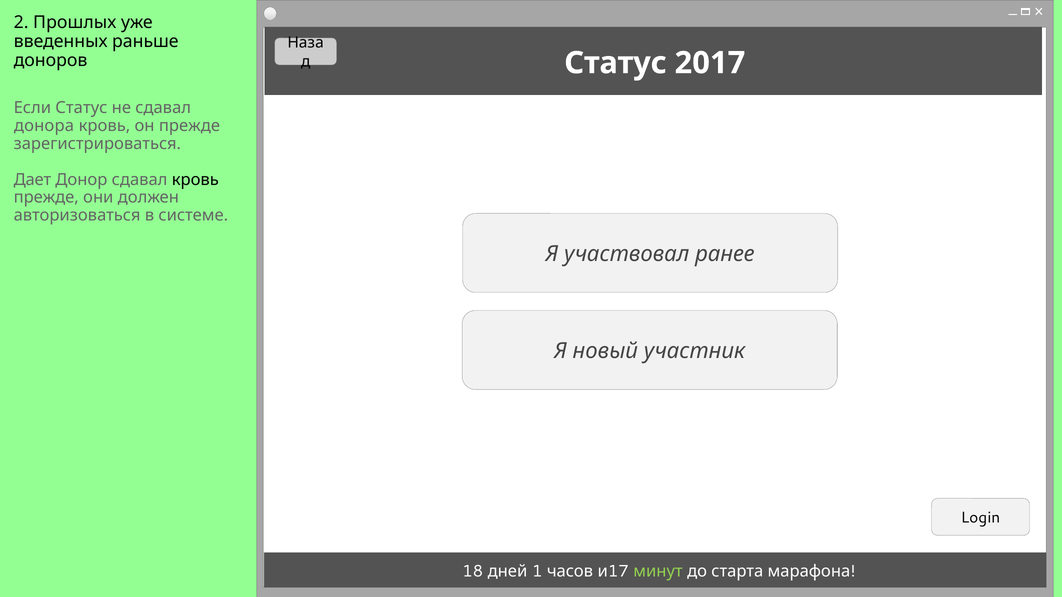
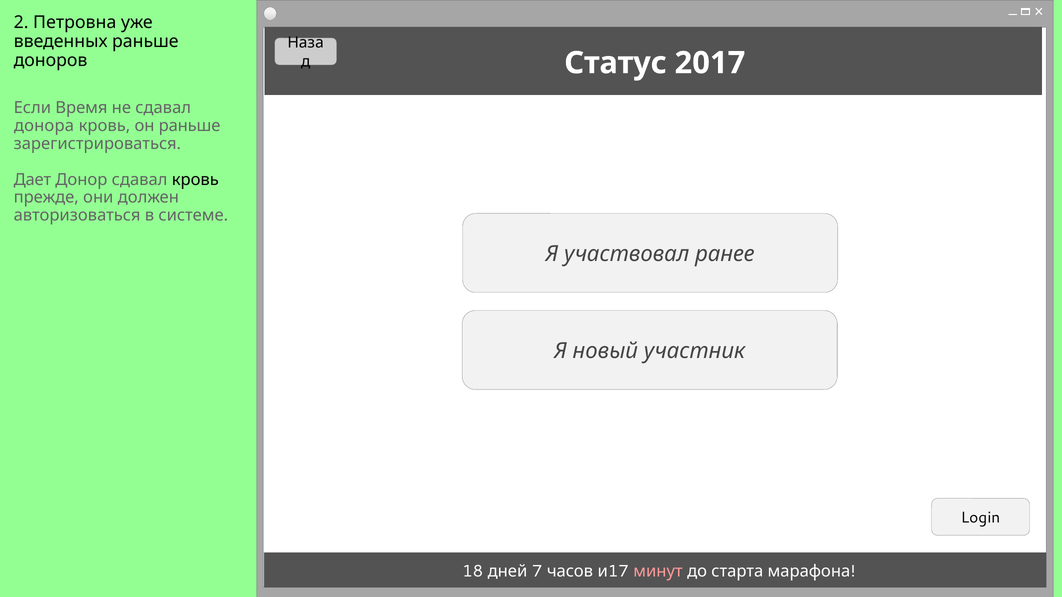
Прошлых: Прошлых -> Петровна
Если Статус: Статус -> Время
он прежде: прежде -> раньше
1: 1 -> 7
минут colour: light green -> pink
